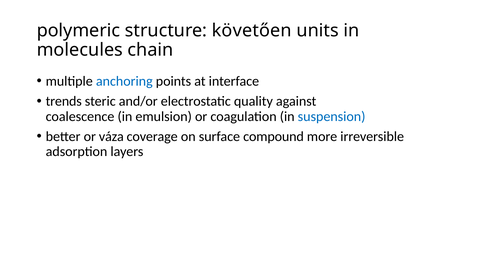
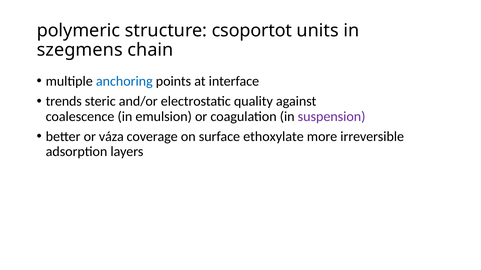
követően: követően -> csoportot
molecules: molecules -> szegmens
suspension colour: blue -> purple
compound: compound -> ethoxylate
